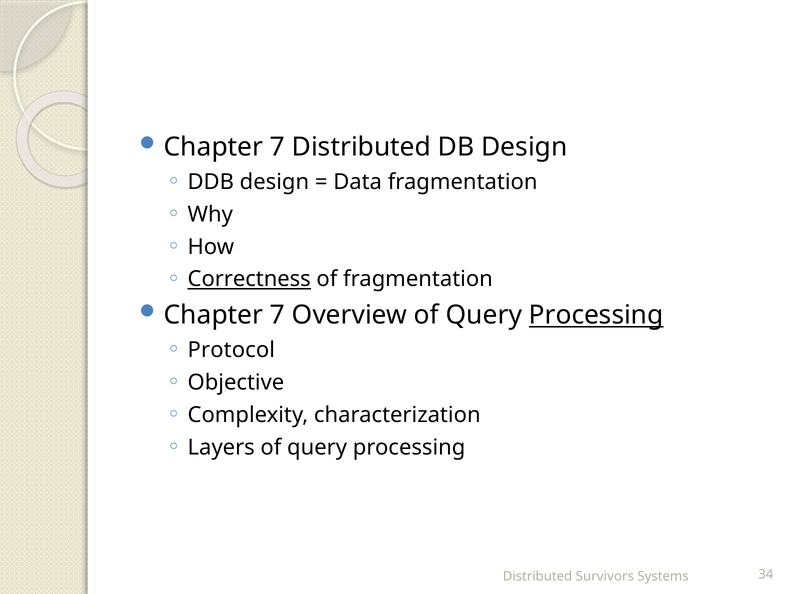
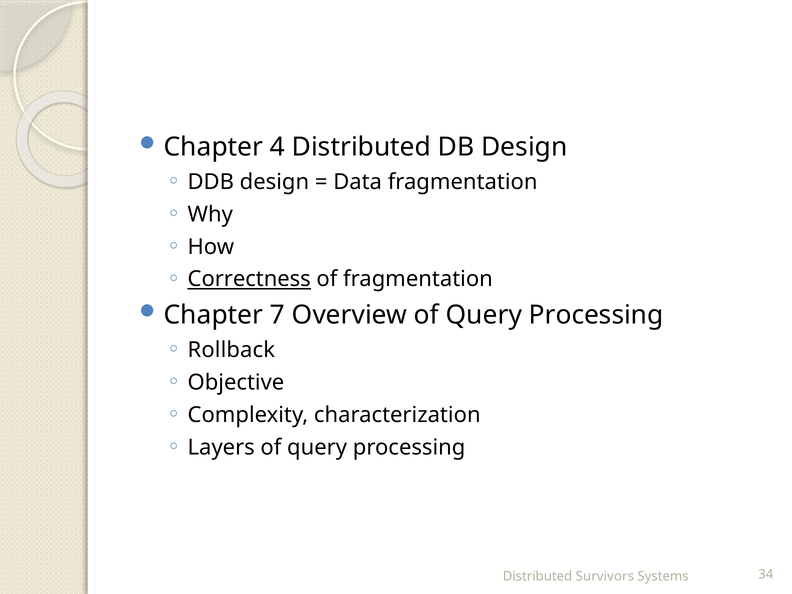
7 at (277, 147): 7 -> 4
Processing at (596, 315) underline: present -> none
Protocol: Protocol -> Rollback
